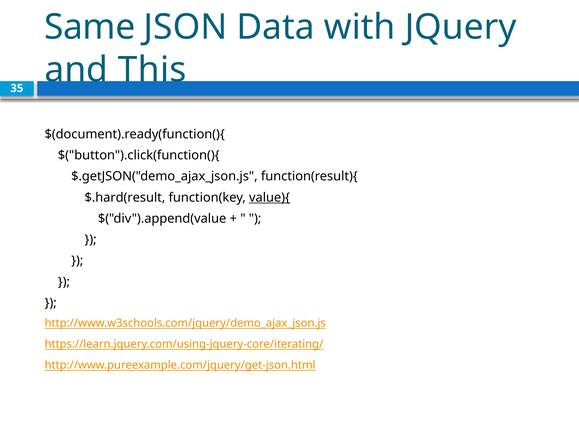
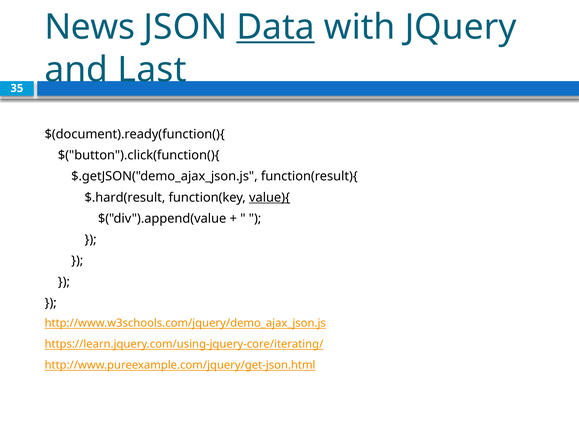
Same: Same -> News
Data underline: none -> present
This: This -> Last
